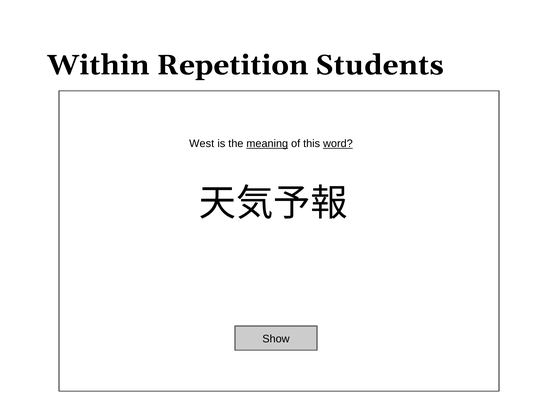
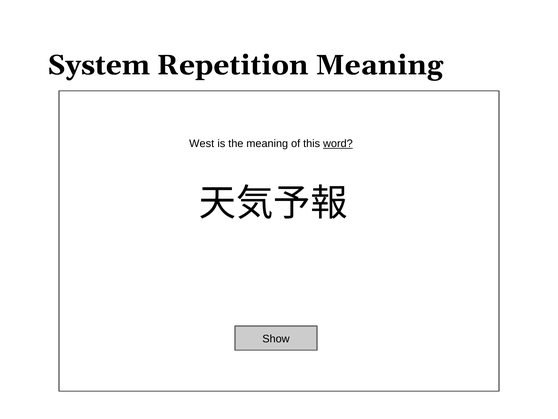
Within: Within -> System
Repetition Students: Students -> Meaning
meaning at (267, 144) underline: present -> none
